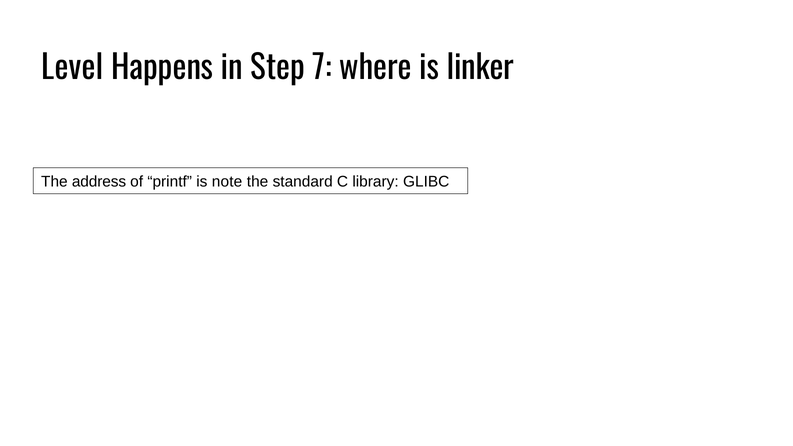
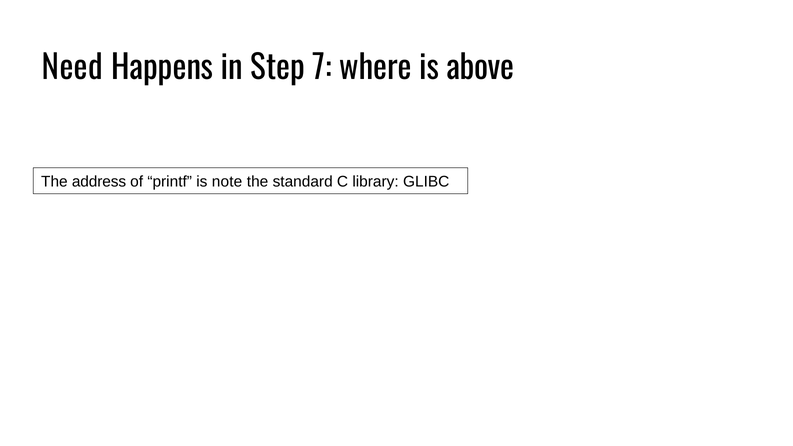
Level: Level -> Need
linker: linker -> above
